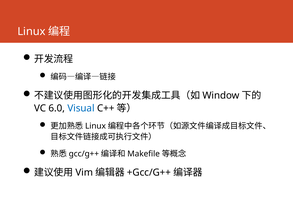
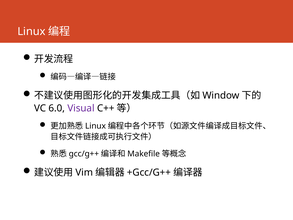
Visual colour: blue -> purple
